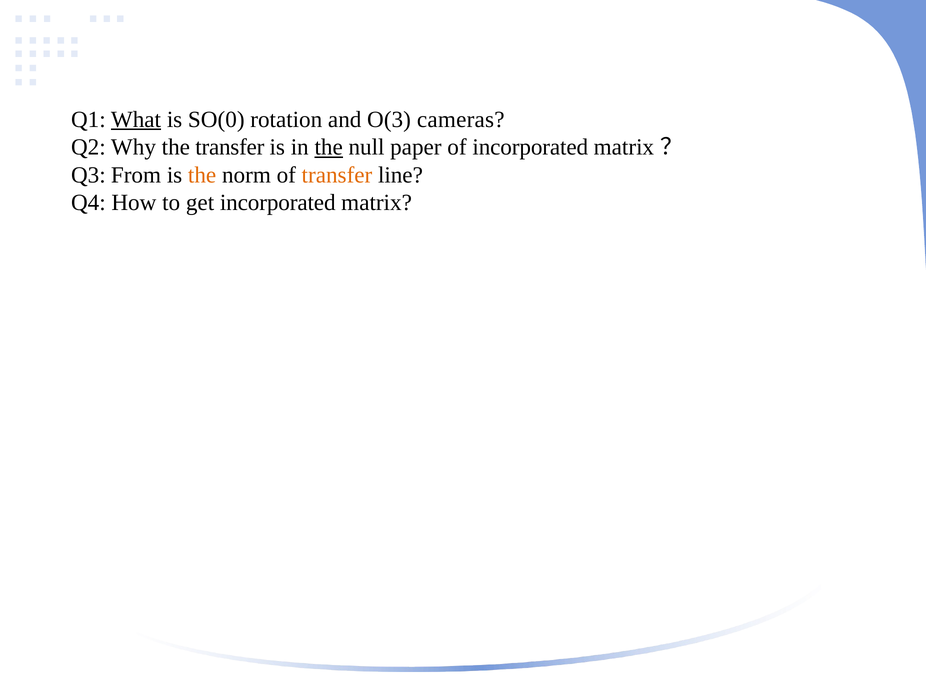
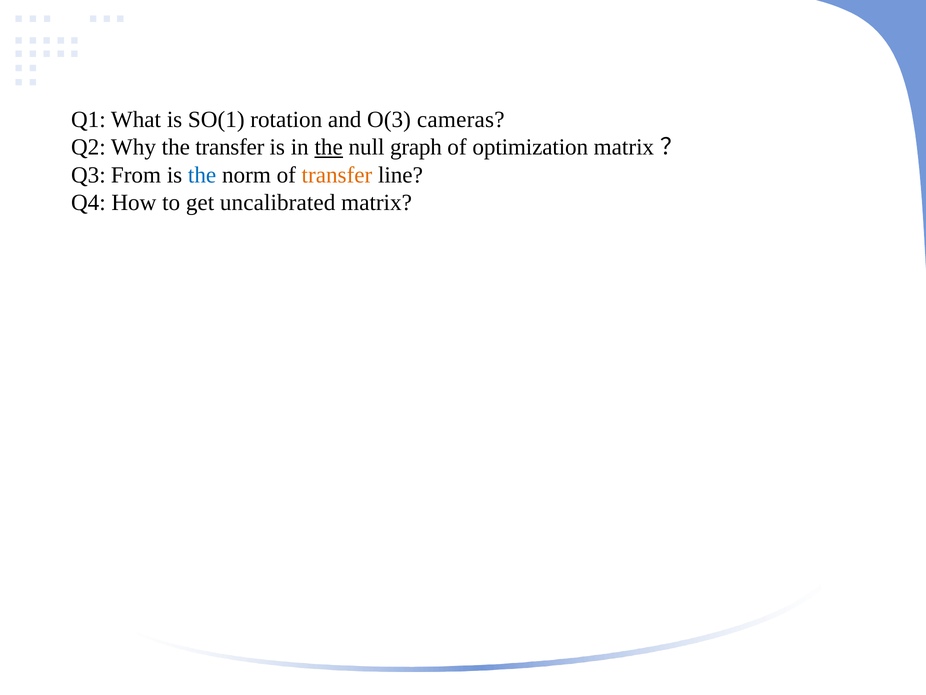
What underline: present -> none
SO(0: SO(0 -> SO(1
paper: paper -> graph
of incorporated: incorporated -> optimization
the at (202, 175) colour: orange -> blue
get incorporated: incorporated -> uncalibrated
